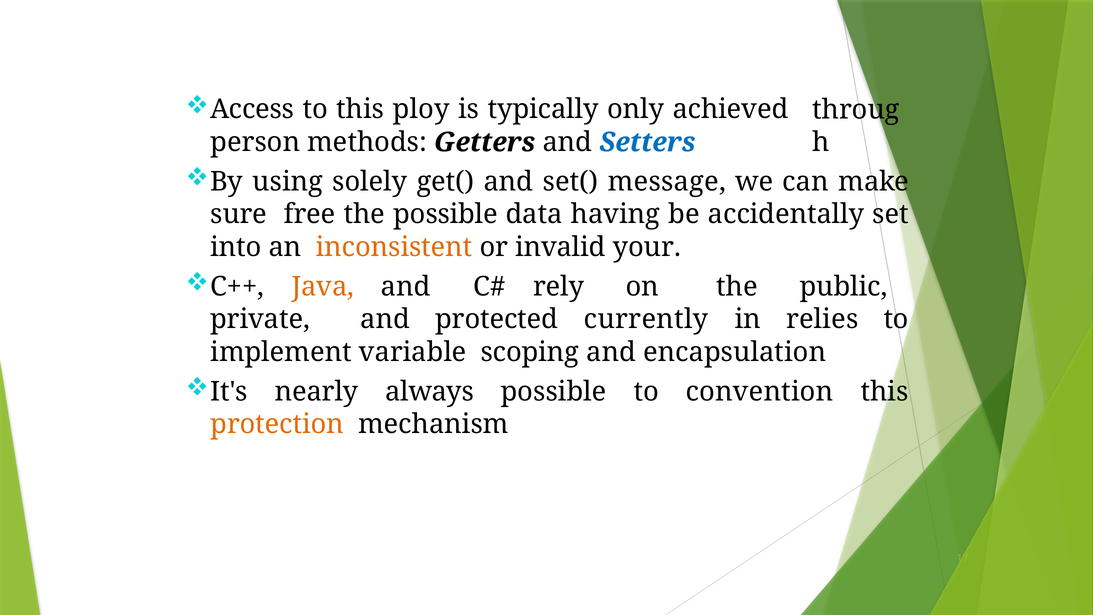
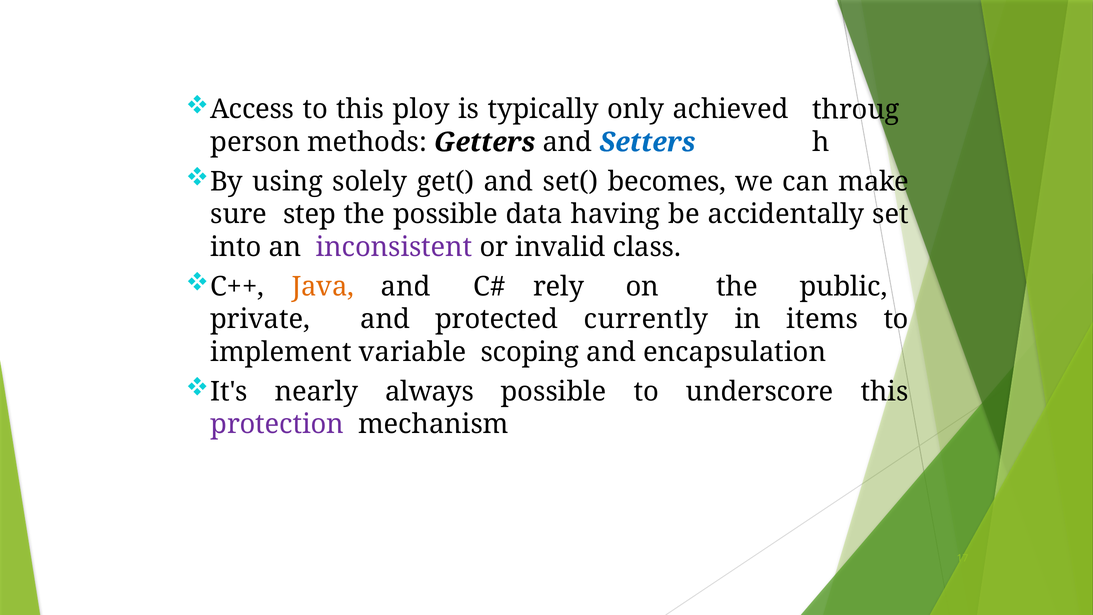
message: message -> becomes
free: free -> step
inconsistent colour: orange -> purple
your: your -> class
relies: relies -> items
convention: convention -> underscore
protection colour: orange -> purple
